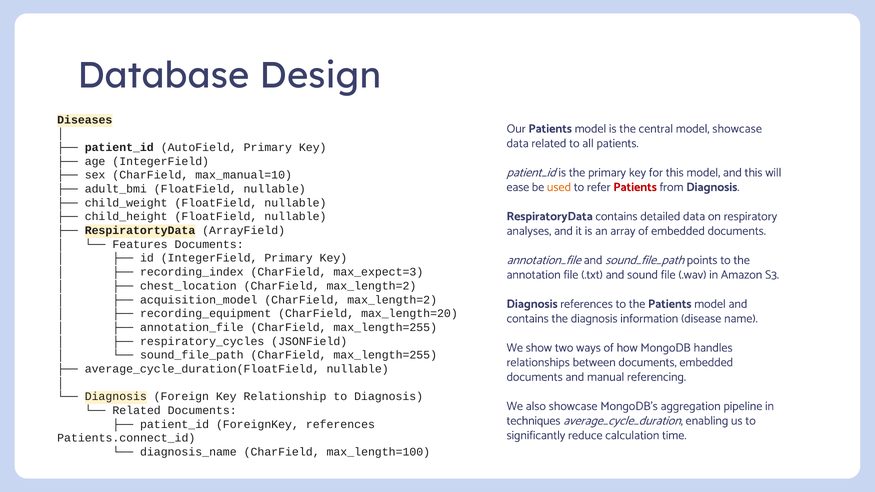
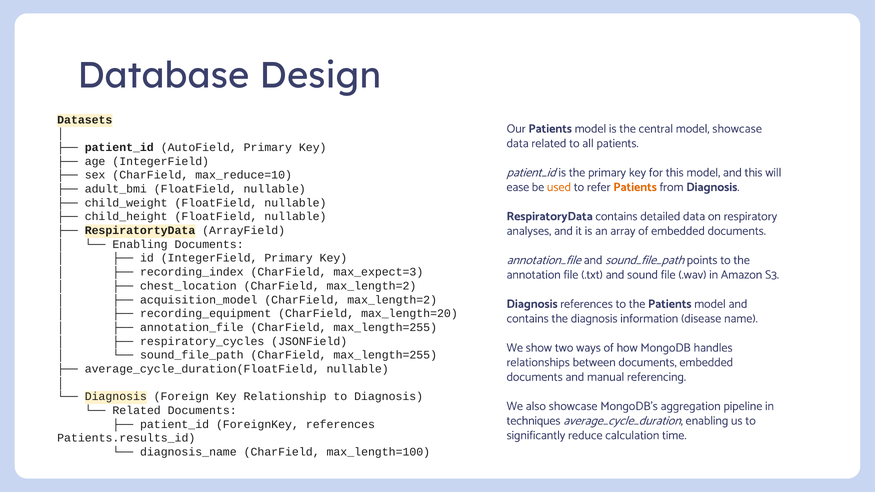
Diseases: Diseases -> Datasets
max_manual=10: max_manual=10 -> max_reduce=10
Patients at (635, 187) colour: red -> orange
Features at (140, 244): Features -> Enabling
Patients.connect_id: Patients.connect_id -> Patients.results_id
